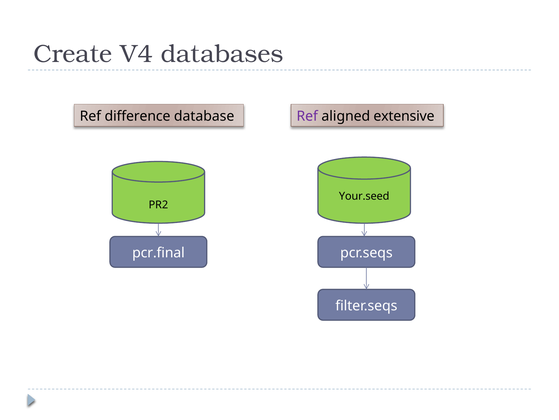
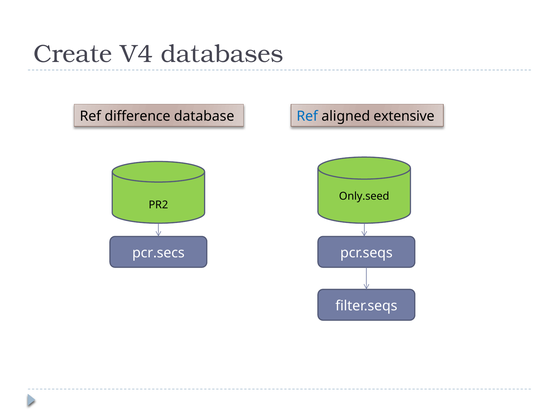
Ref at (307, 116) colour: purple -> blue
Your.seed: Your.seed -> Only.seed
pcr.final: pcr.final -> pcr.secs
